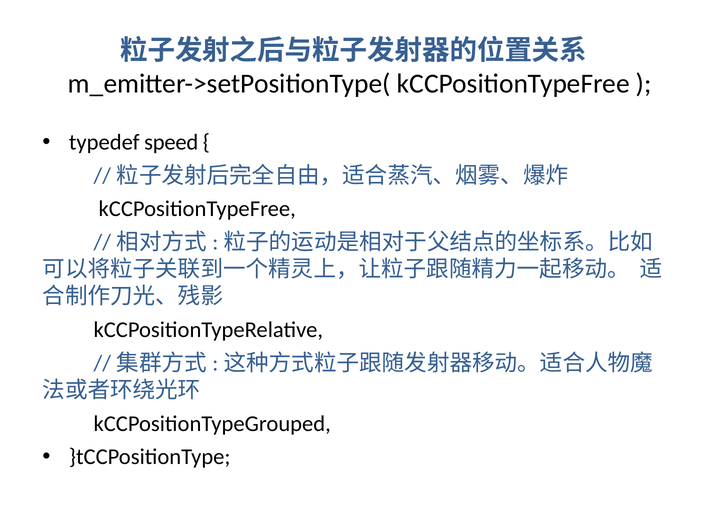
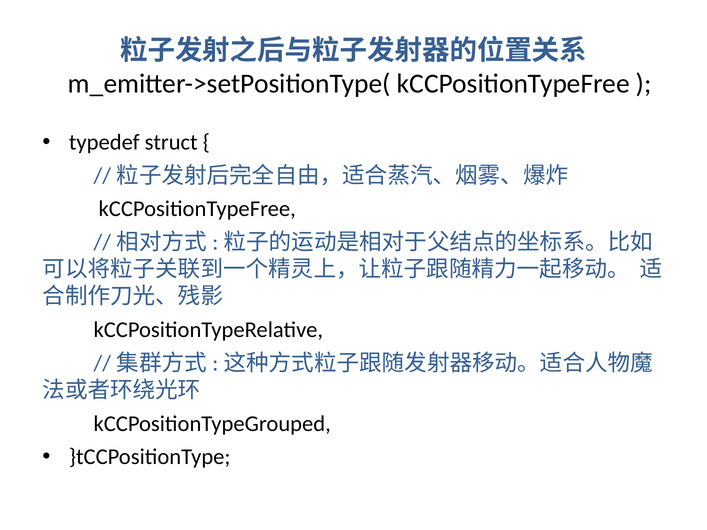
speed: speed -> struct
